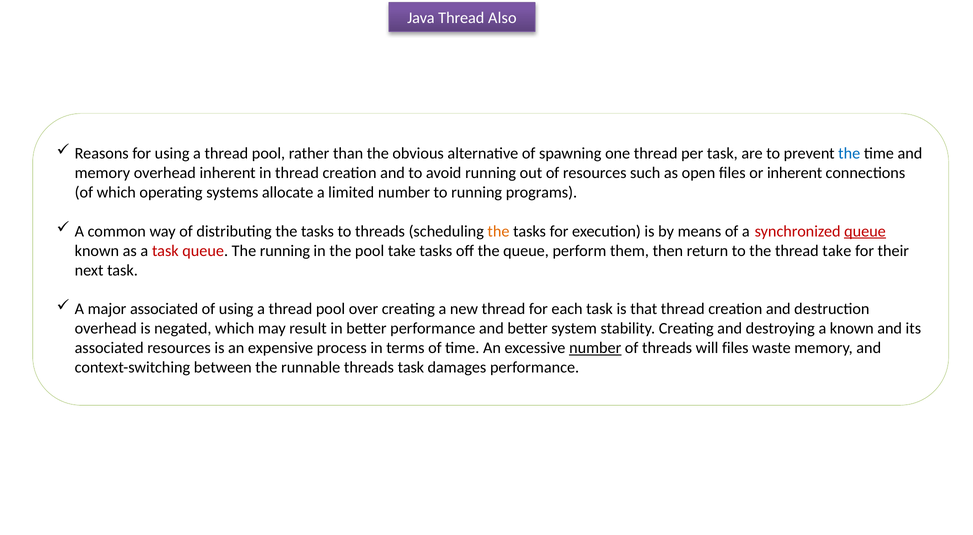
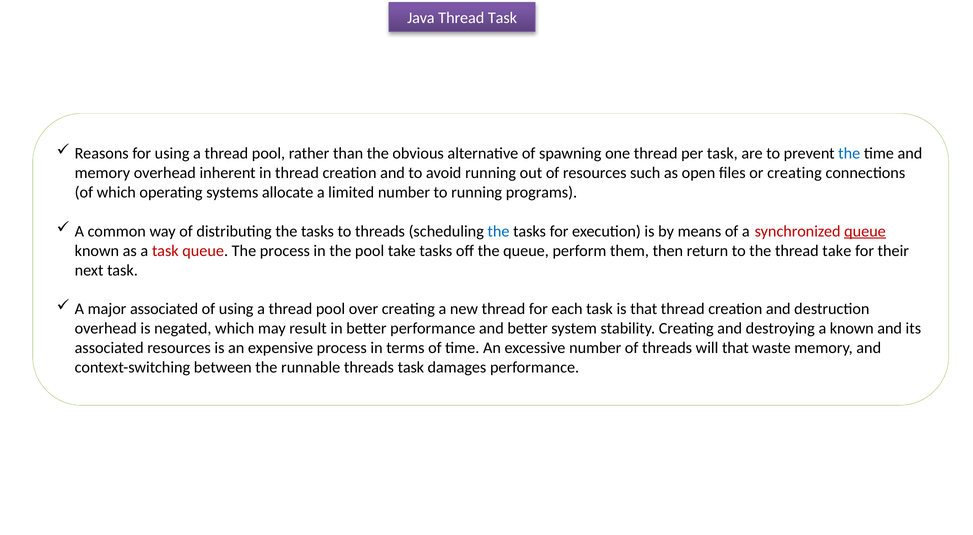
Thread Also: Also -> Task
or inherent: inherent -> creating
the at (498, 231) colour: orange -> blue
The running: running -> process
number at (595, 348) underline: present -> none
will files: files -> that
